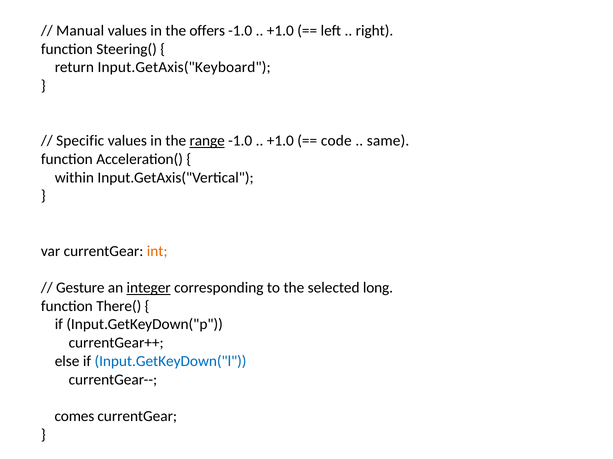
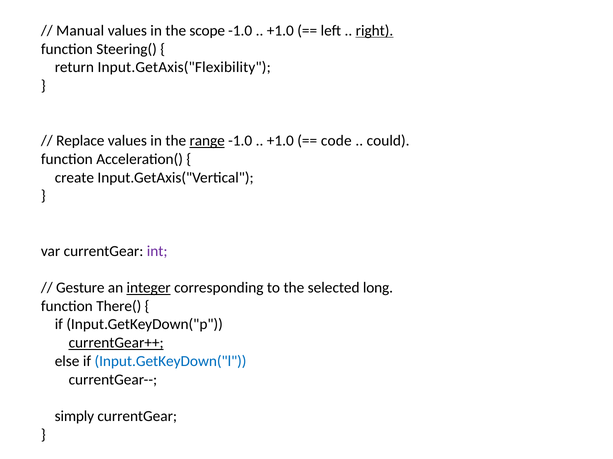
offers: offers -> scope
right underline: none -> present
Input.GetAxis("Keyboard: Input.GetAxis("Keyboard -> Input.GetAxis("Flexibility
Specific: Specific -> Replace
same: same -> could
within: within -> create
int colour: orange -> purple
currentGear++ underline: none -> present
comes: comes -> simply
